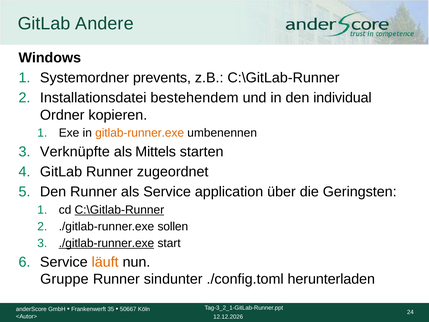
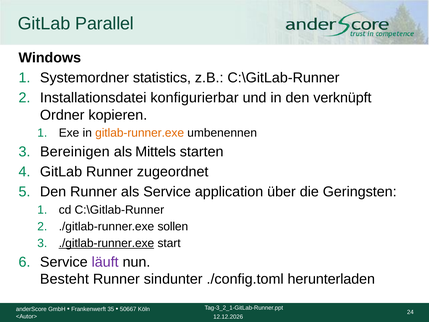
Andere: Andere -> Parallel
prevents: prevents -> statistics
bestehendem: bestehendem -> konfigurierbar
individual: individual -> verknüpft
Verknüpfte: Verknüpfte -> Bereinigen
C:\Gitlab-Runner at (119, 210) underline: present -> none
läuft colour: orange -> purple
Gruppe: Gruppe -> Besteht
